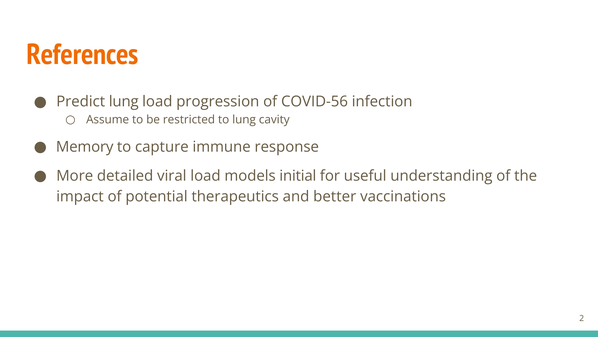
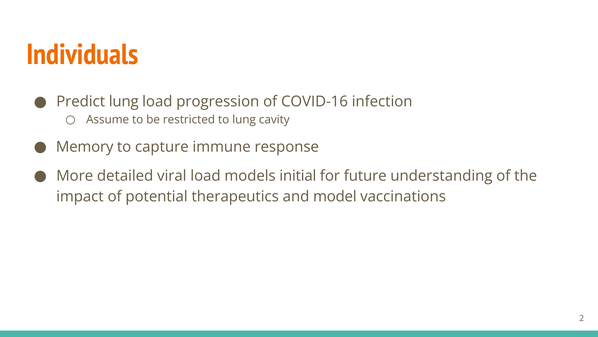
References: References -> Individuals
COVID-56: COVID-56 -> COVID-16
useful: useful -> future
better: better -> model
